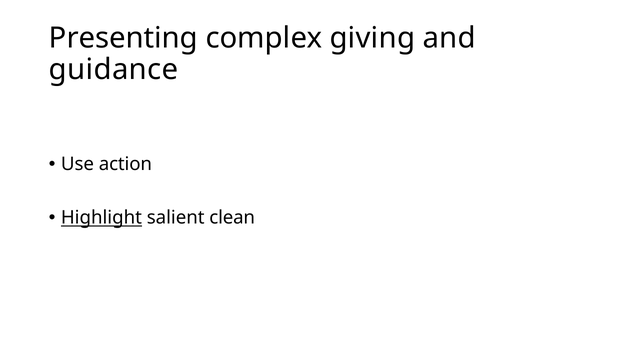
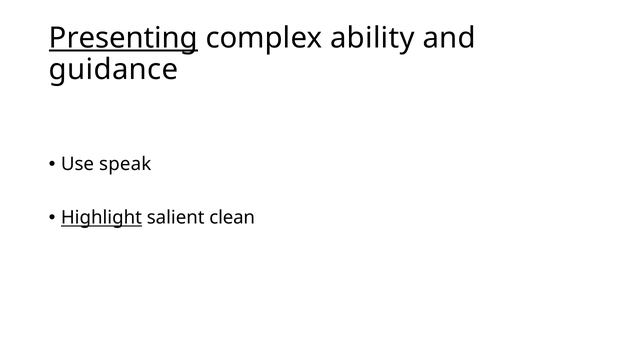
Presenting underline: none -> present
giving: giving -> ability
action: action -> speak
